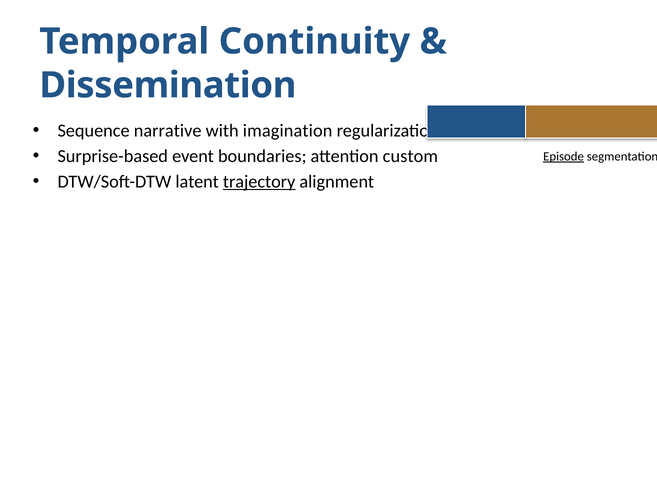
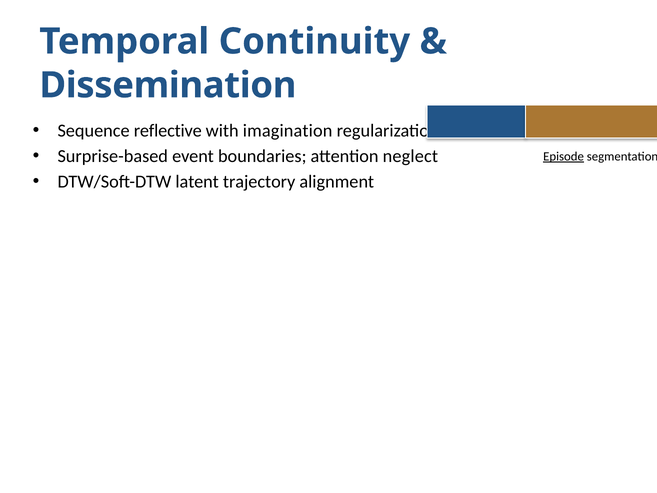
narrative: narrative -> reflective
custom: custom -> neglect
trajectory underline: present -> none
